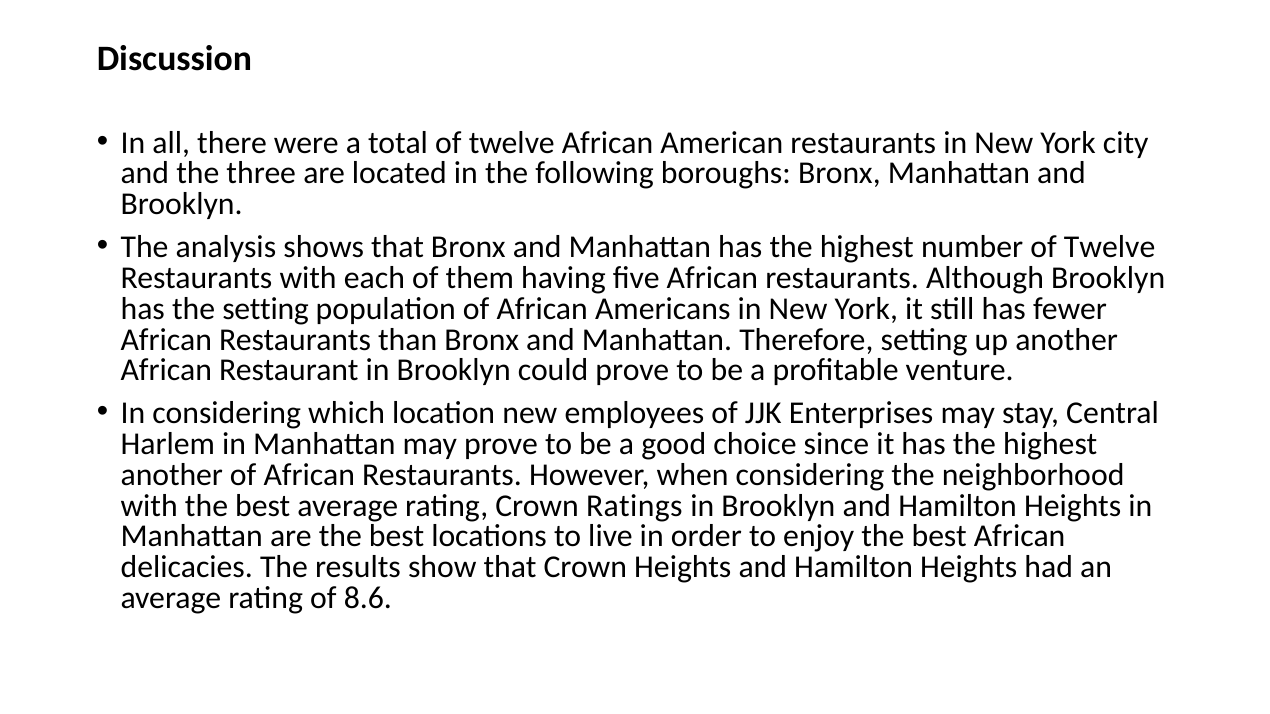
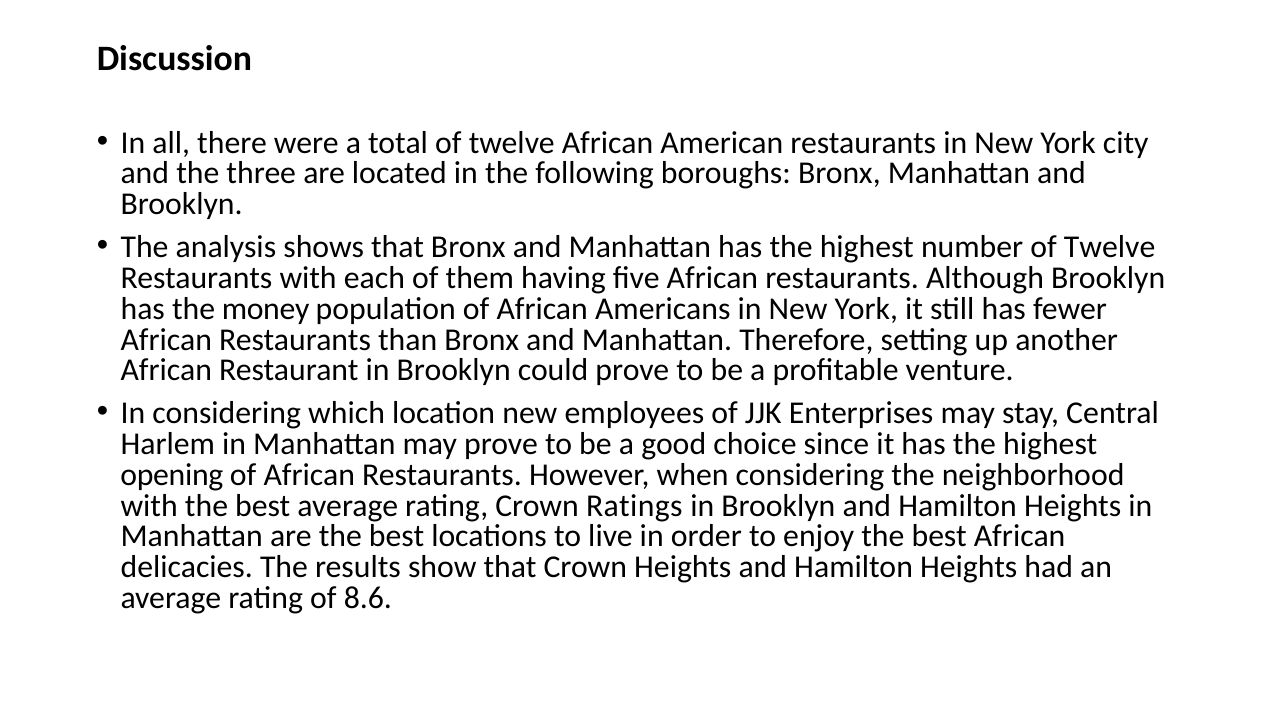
the setting: setting -> money
another at (172, 475): another -> opening
